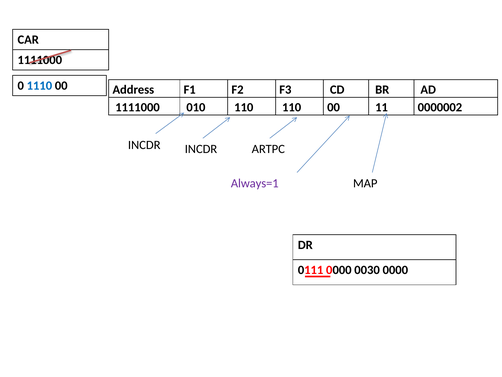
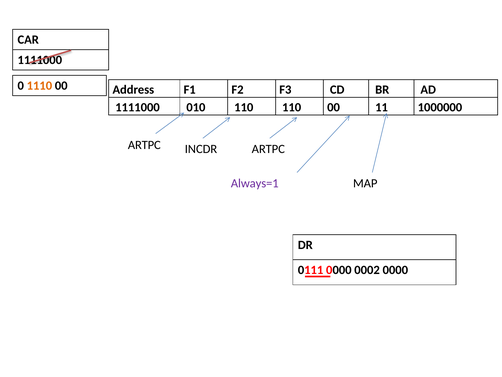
1110 colour: blue -> orange
0000002: 0000002 -> 1000000
INCDR at (144, 145): INCDR -> ARTPC
0030: 0030 -> 0002
